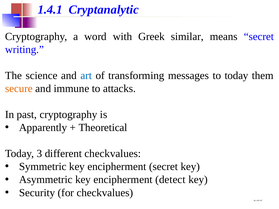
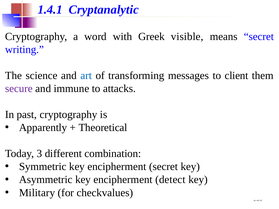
similar: similar -> visible
to today: today -> client
secure colour: orange -> purple
different checkvalues: checkvalues -> combination
Security: Security -> Military
